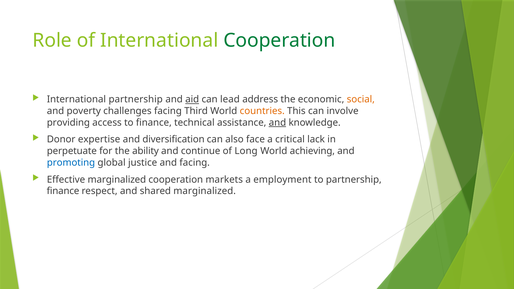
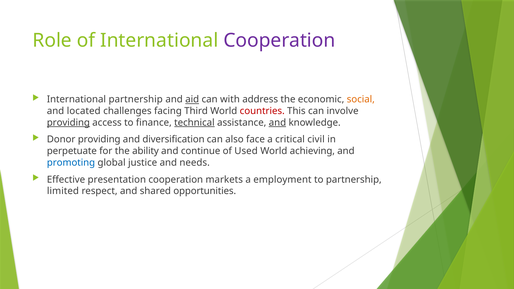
Cooperation at (279, 41) colour: green -> purple
lead: lead -> with
poverty: poverty -> located
countries colour: orange -> red
providing at (68, 123) underline: none -> present
technical underline: none -> present
Donor expertise: expertise -> providing
lack: lack -> civil
Long: Long -> Used
and facing: facing -> needs
Effective marginalized: marginalized -> presentation
finance at (63, 191): finance -> limited
shared marginalized: marginalized -> opportunities
